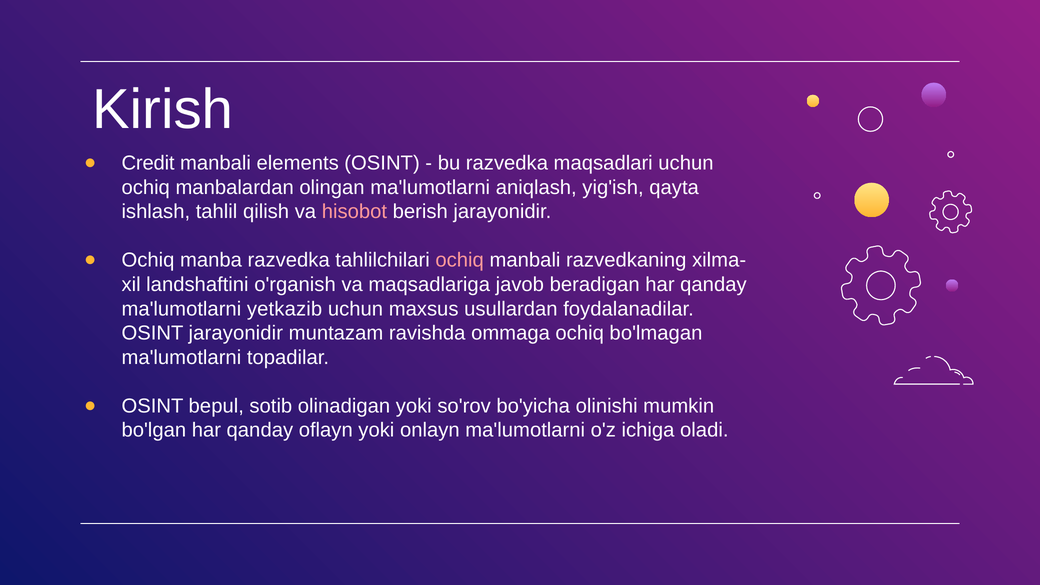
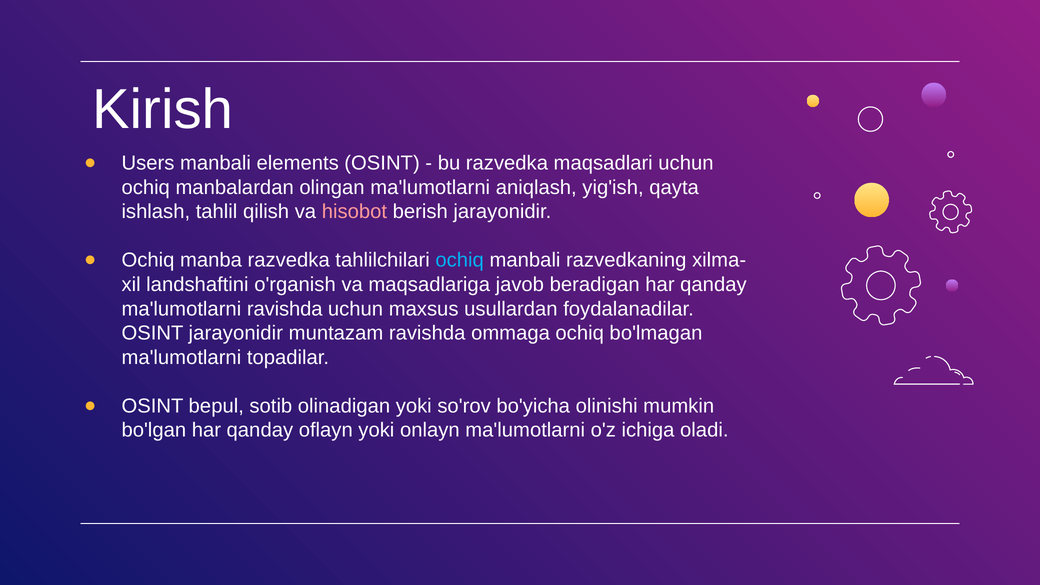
Credit: Credit -> Users
ochiq at (460, 260) colour: pink -> light blue
ma'lumotlarni yetkazib: yetkazib -> ravishda
